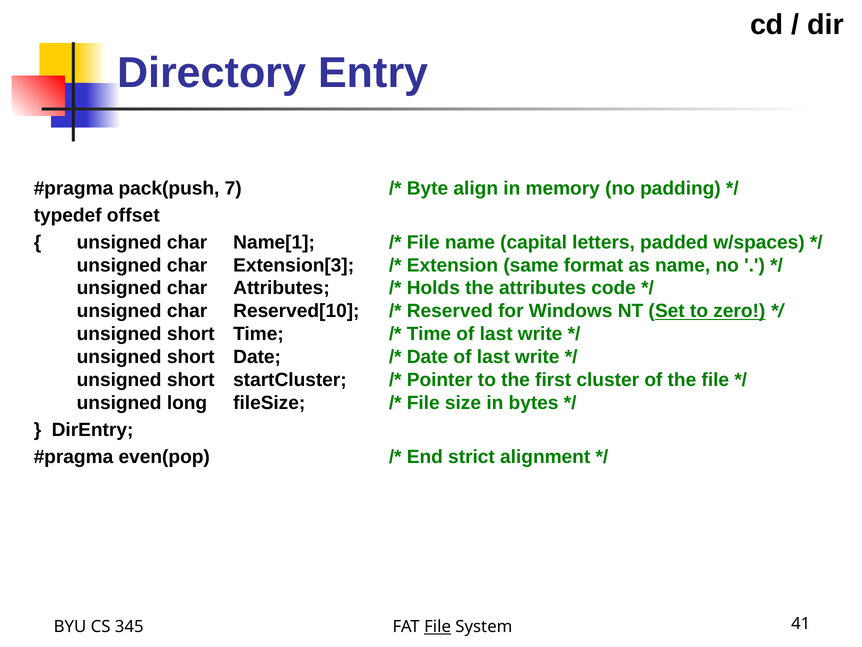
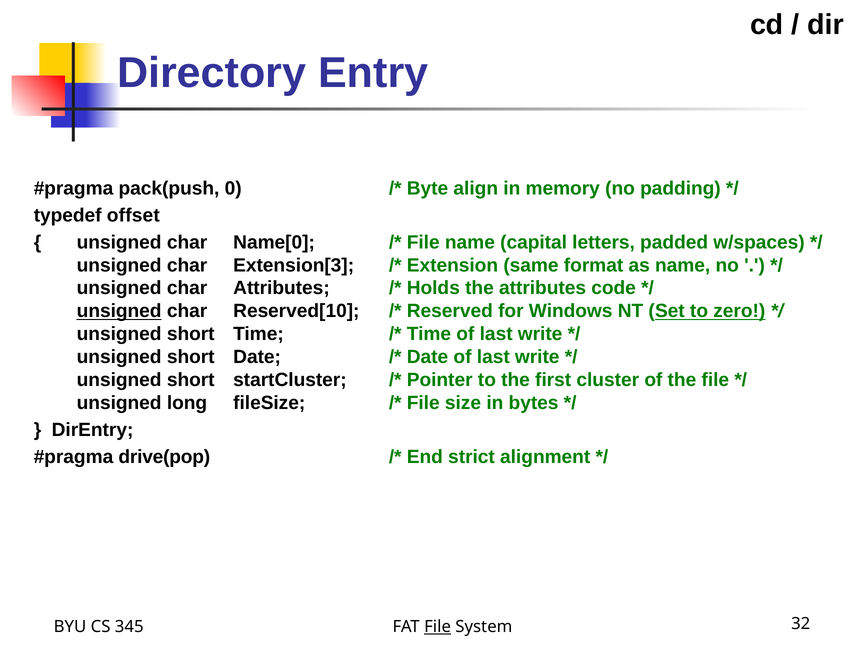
7: 7 -> 0
Name[1: Name[1 -> Name[0
unsigned at (119, 311) underline: none -> present
even(pop: even(pop -> drive(pop
41: 41 -> 32
